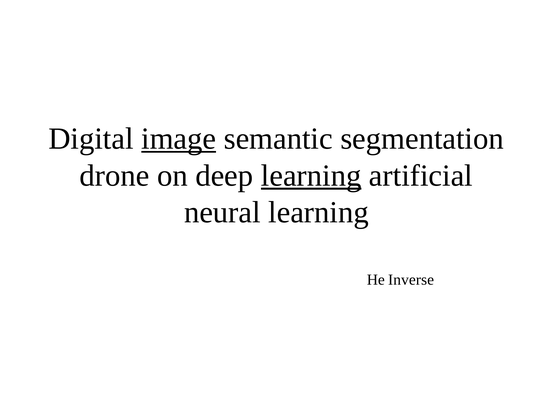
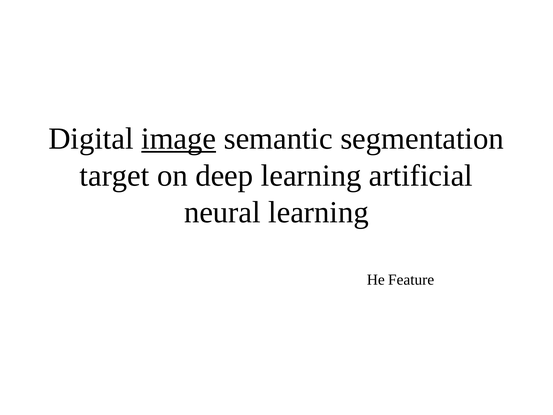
drone: drone -> target
learning at (311, 175) underline: present -> none
Inverse: Inverse -> Feature
